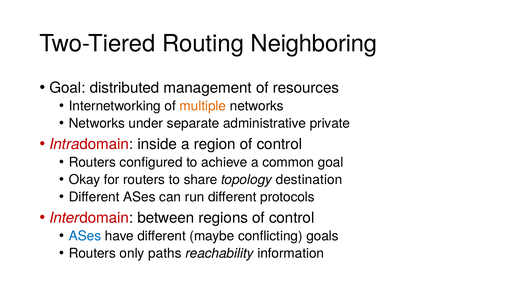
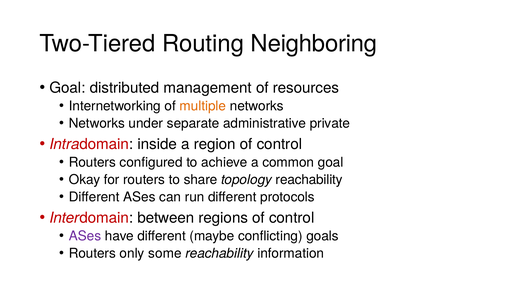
topology destination: destination -> reachability
ASes at (85, 236) colour: blue -> purple
paths: paths -> some
